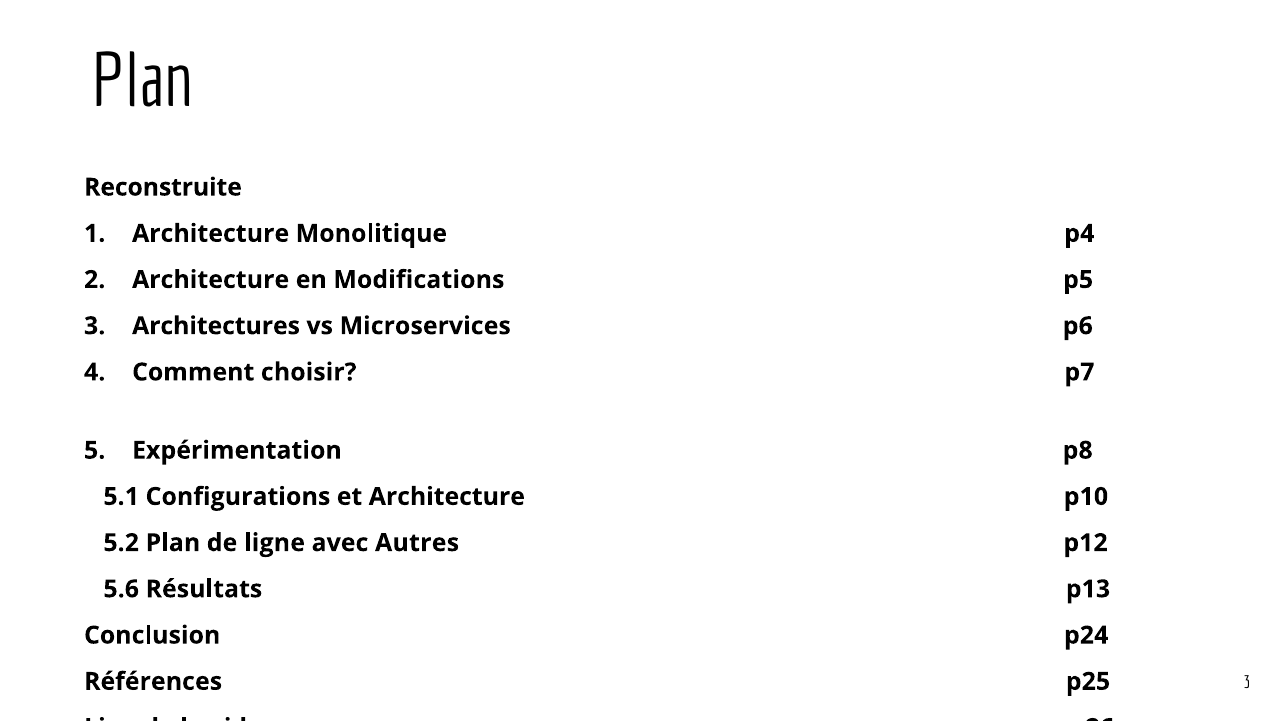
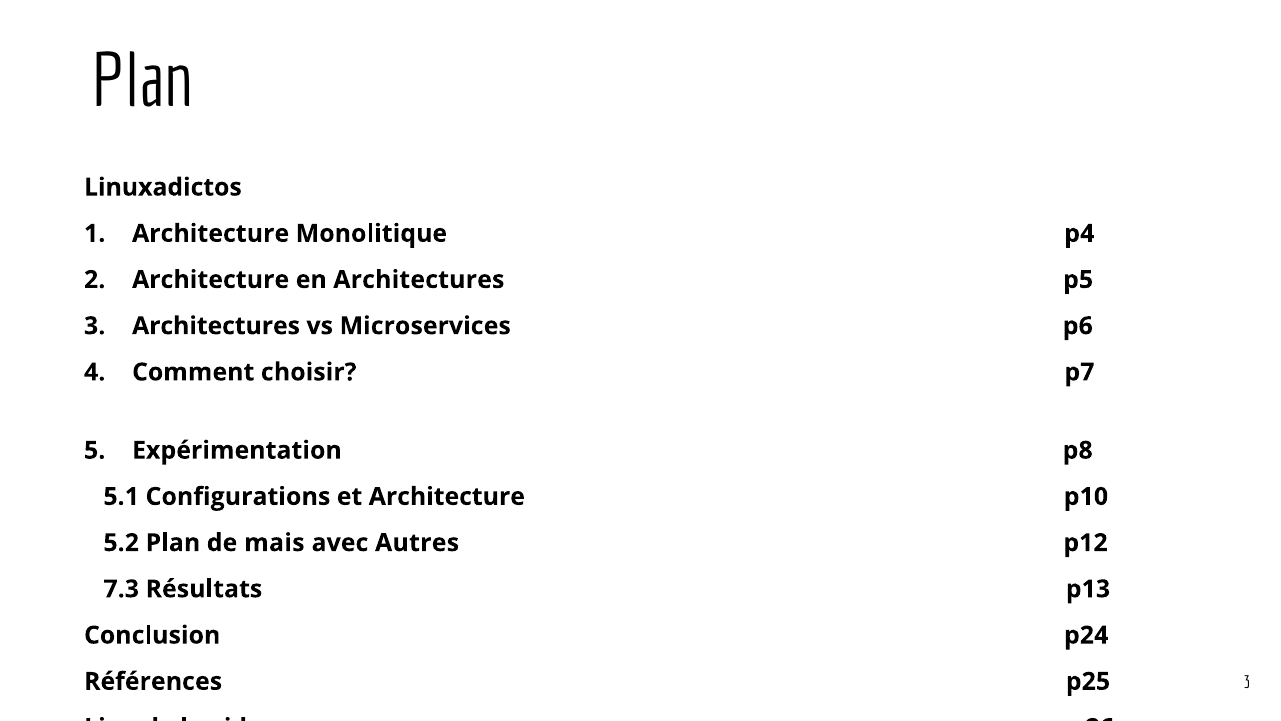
Reconstruite: Reconstruite -> Linuxadictos
en Modifications: Modifications -> Architectures
ligne: ligne -> mais
5.6: 5.6 -> 7.3
